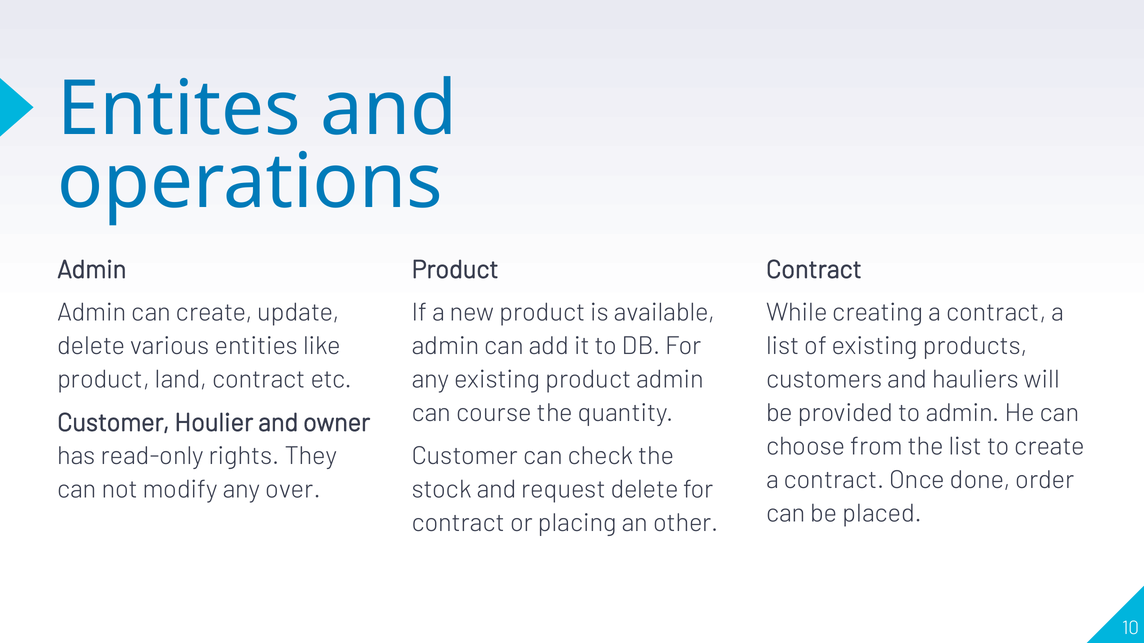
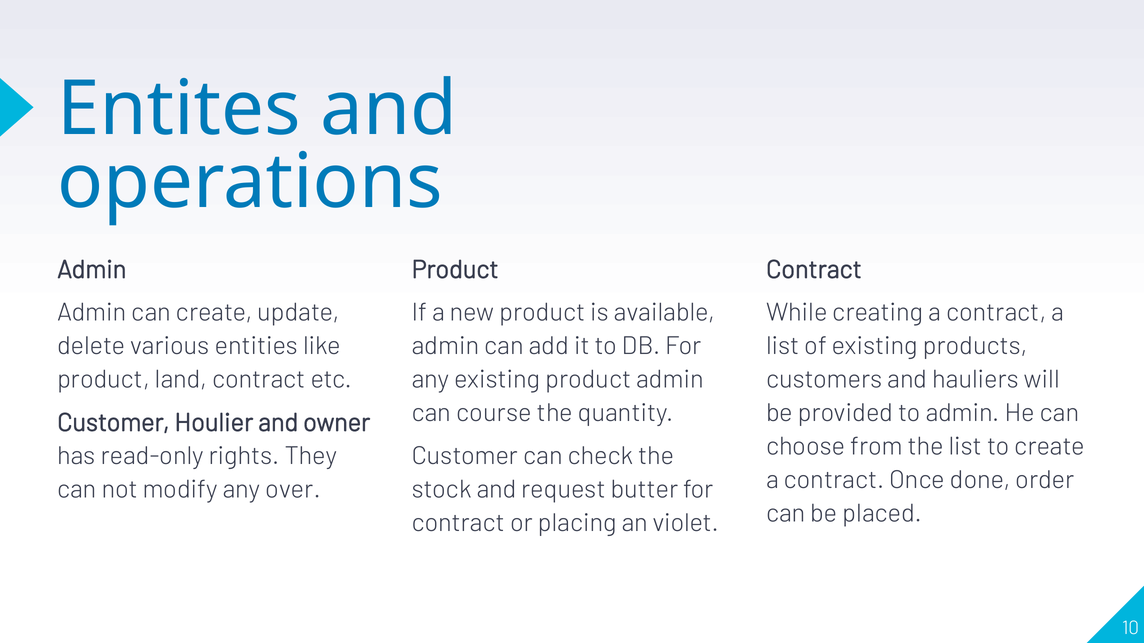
request delete: delete -> butter
other: other -> violet
